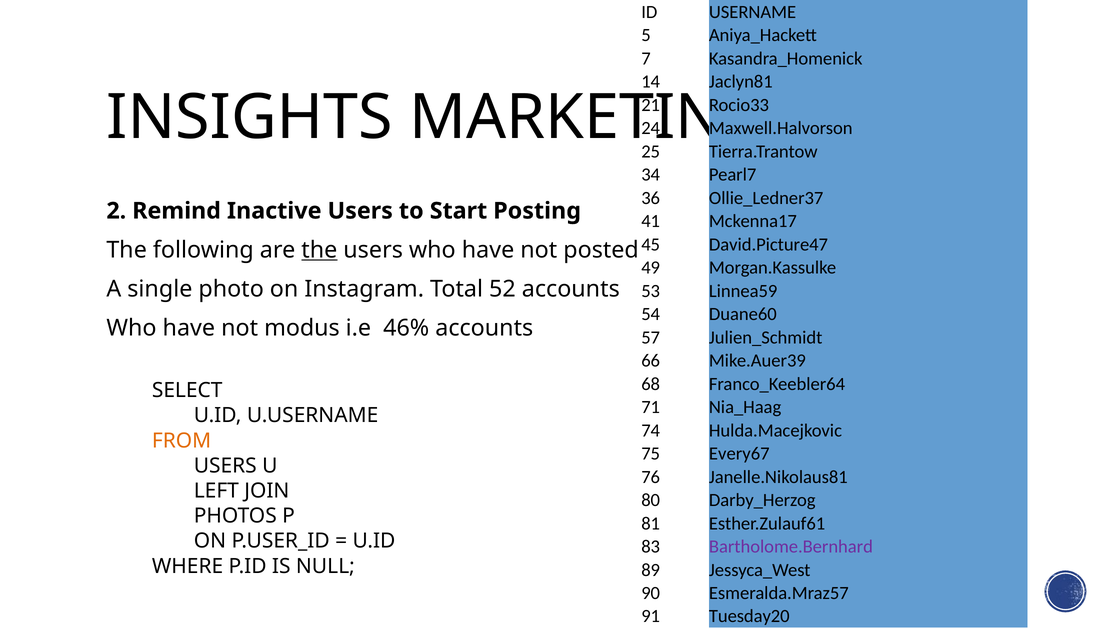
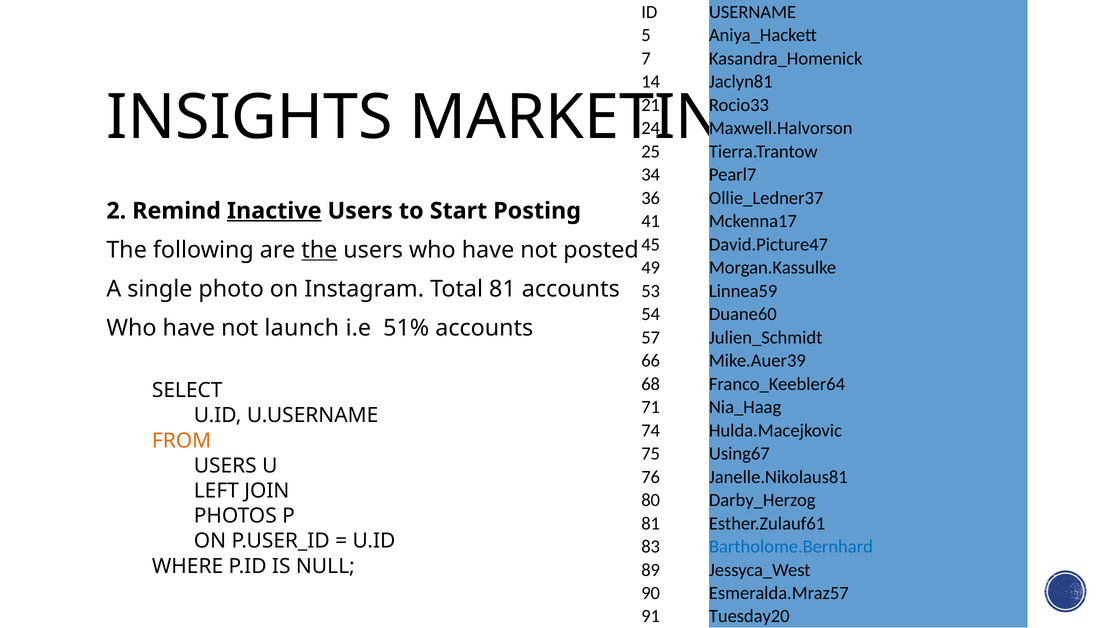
Inactive underline: none -> present
Total 52: 52 -> 81
modus: modus -> launch
46%: 46% -> 51%
Every67: Every67 -> Using67
Bartholome.Bernhard colour: purple -> blue
